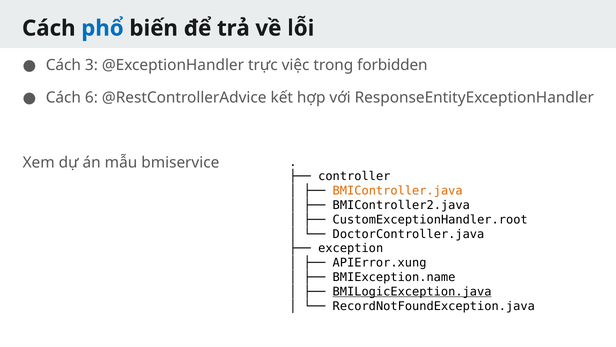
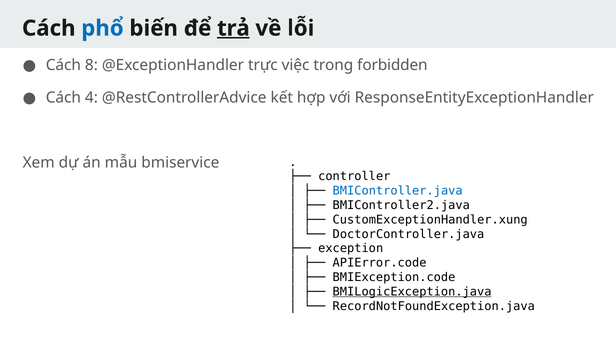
trả underline: none -> present
3: 3 -> 8
6: 6 -> 4
BMIController.java colour: orange -> blue
CustomExceptionHandler.root: CustomExceptionHandler.root -> CustomExceptionHandler.xung
APIError.xung: APIError.xung -> APIError.code
BMIException.name: BMIException.name -> BMIException.code
